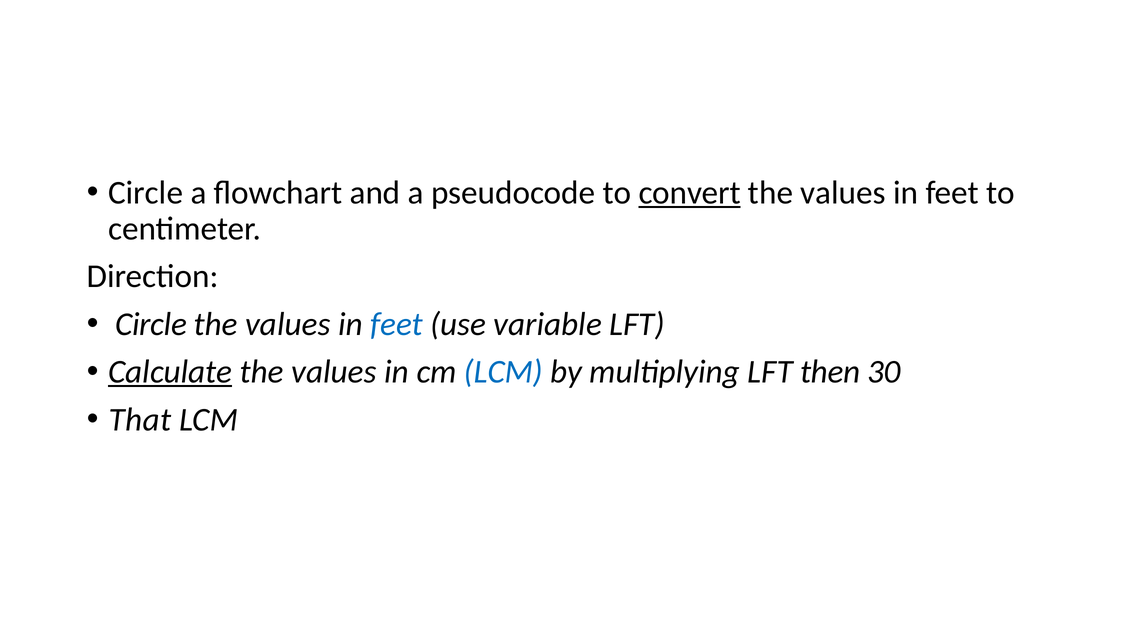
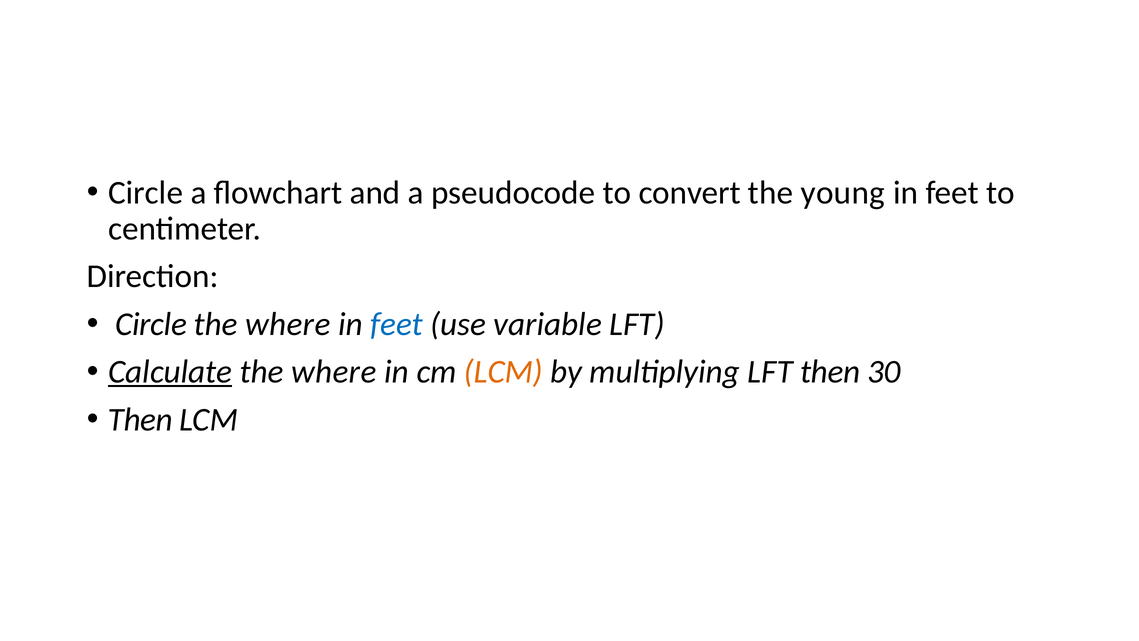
convert underline: present -> none
values at (843, 193): values -> young
values at (288, 324): values -> where
values at (334, 372): values -> where
LCM at (503, 372) colour: blue -> orange
That at (140, 419): That -> Then
